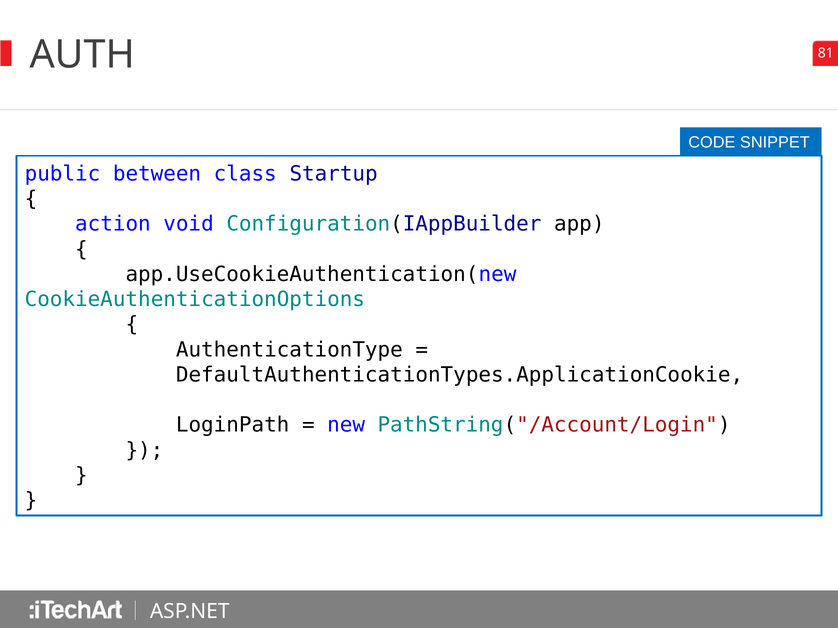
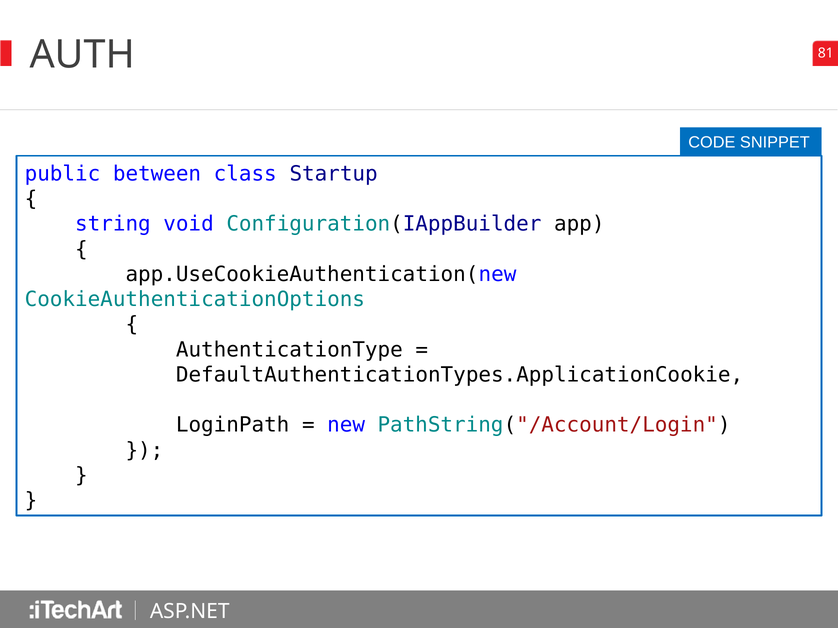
action: action -> string
